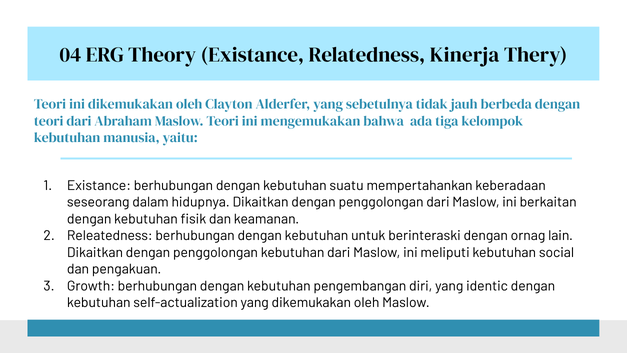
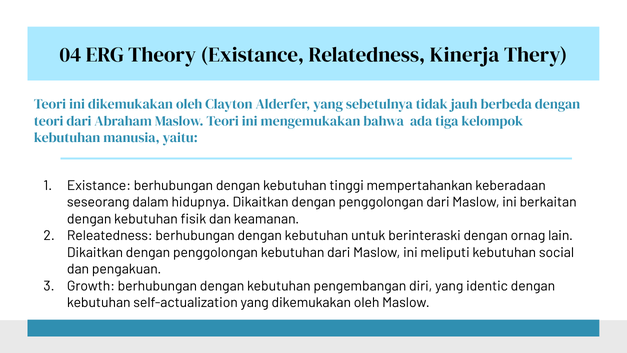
suatu: suatu -> tinggi
